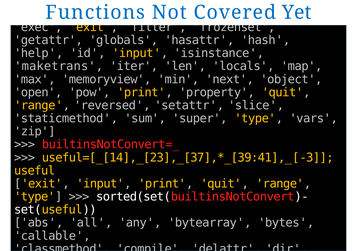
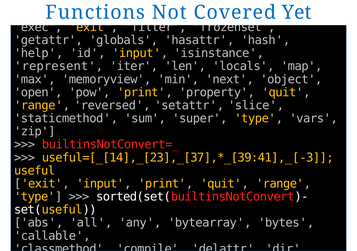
maketrans: maketrans -> represent
